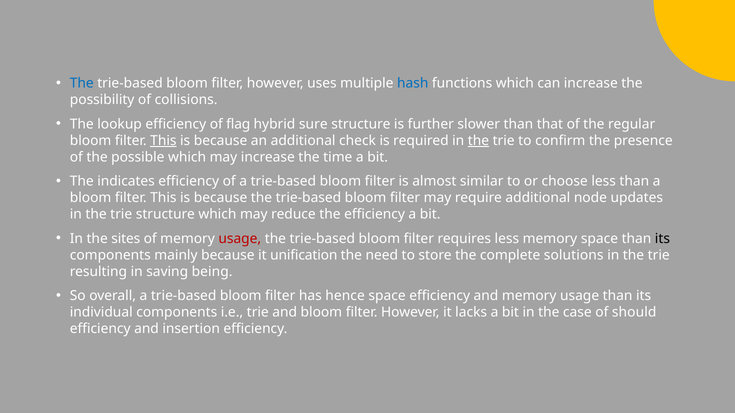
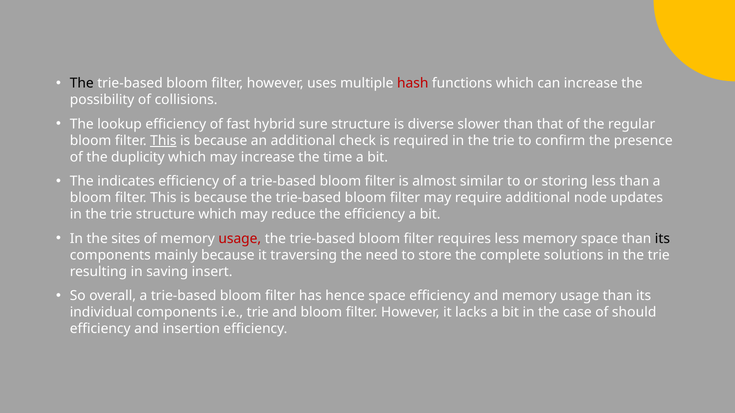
The at (82, 83) colour: blue -> black
hash colour: blue -> red
flag: flag -> fast
further: further -> diverse
the at (478, 141) underline: present -> none
possible: possible -> duplicity
choose: choose -> storing
unification: unification -> traversing
being: being -> insert
